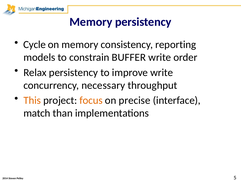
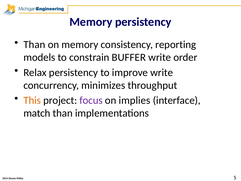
Cycle at (35, 45): Cycle -> Than
necessary: necessary -> minimizes
focus colour: orange -> purple
precise: precise -> implies
